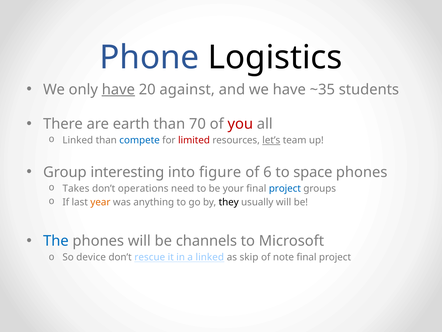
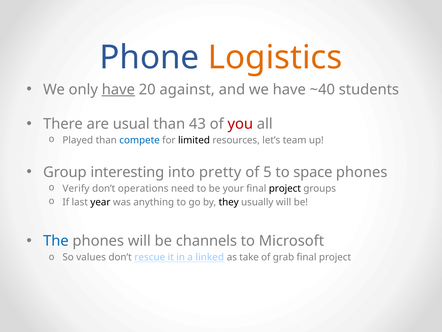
Logistics colour: black -> orange
~35: ~35 -> ~40
earth: earth -> usual
70: 70 -> 43
Linked at (78, 140): Linked -> Played
limited colour: red -> black
let’s underline: present -> none
figure: figure -> pretty
6: 6 -> 5
Takes: Takes -> Verify
project at (285, 188) colour: blue -> black
year colour: orange -> black
device: device -> values
skip: skip -> take
note: note -> grab
